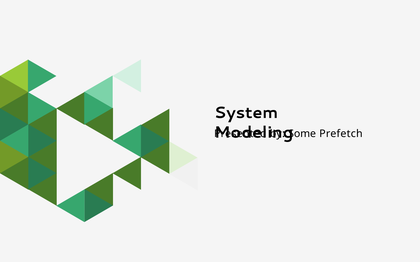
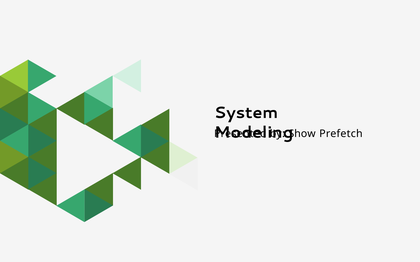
Some: Some -> Show
